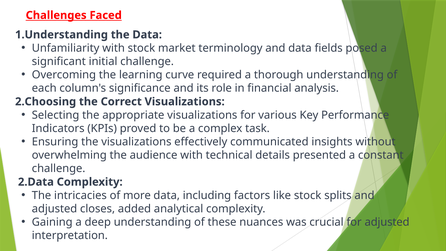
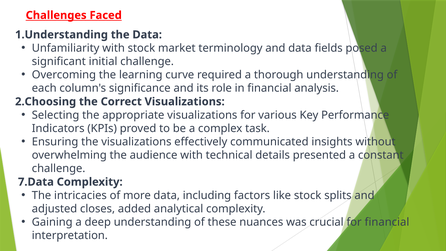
2.Data: 2.Data -> 7.Data
for adjusted: adjusted -> financial
